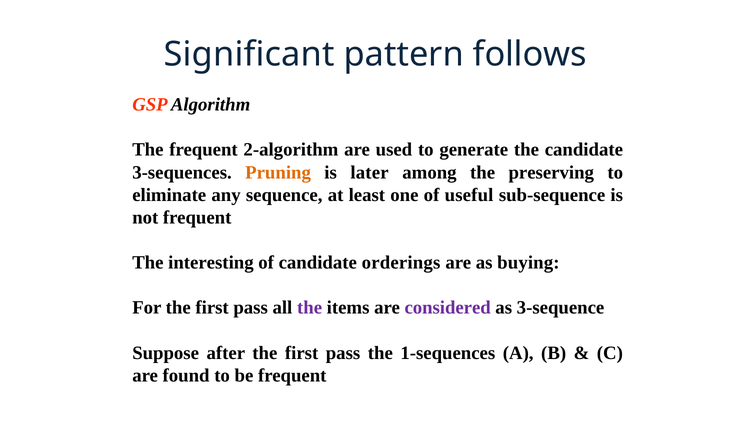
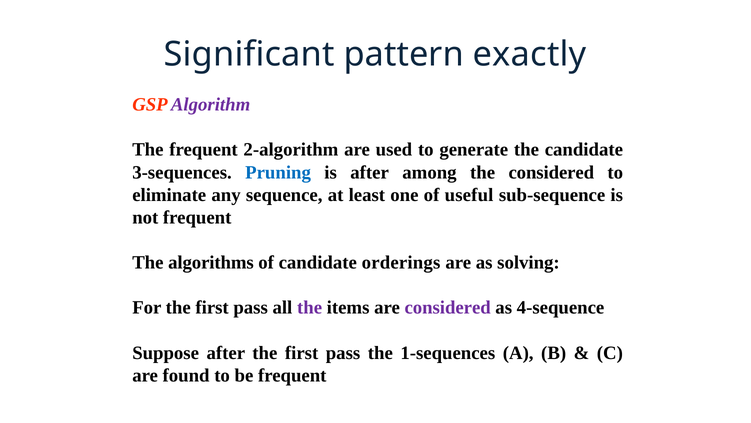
follows: follows -> exactly
Algorithm colour: black -> purple
Pruning colour: orange -> blue
is later: later -> after
the preserving: preserving -> considered
interesting: interesting -> algorithms
buying: buying -> solving
3-sequence: 3-sequence -> 4-sequence
